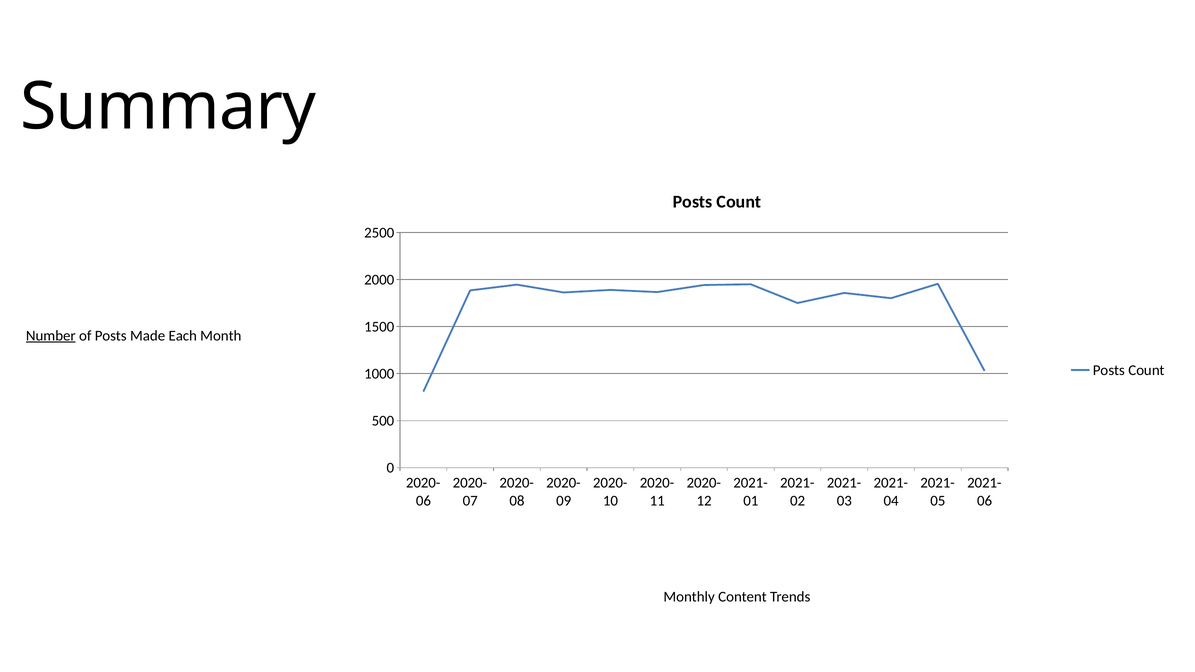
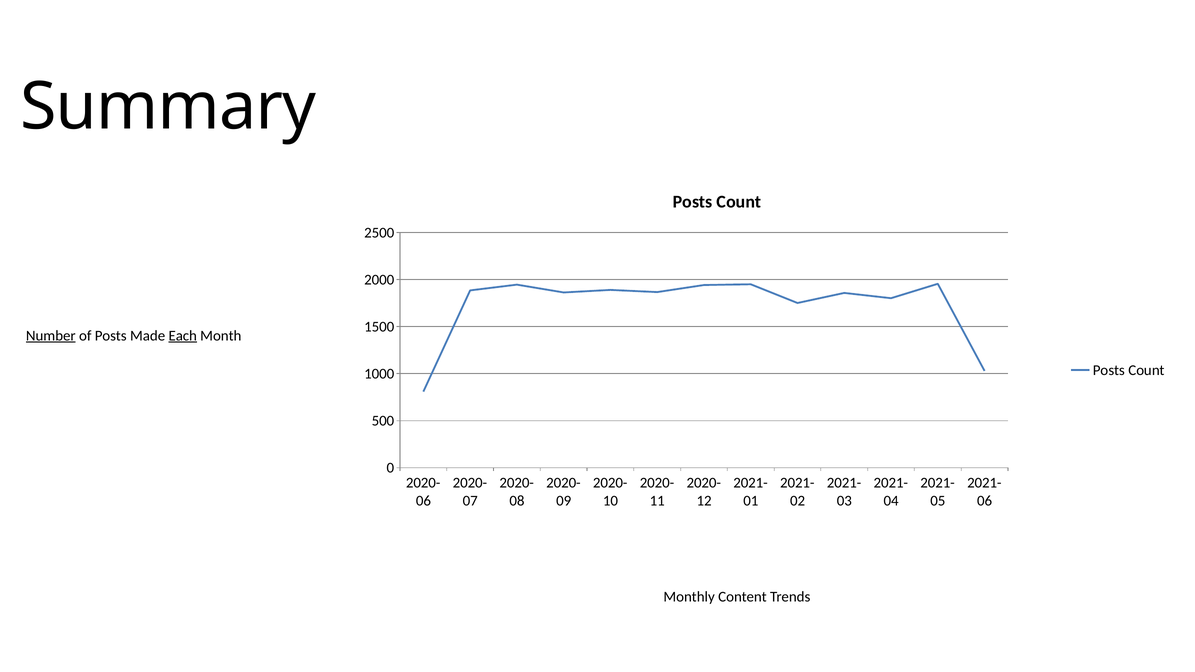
Each underline: none -> present
